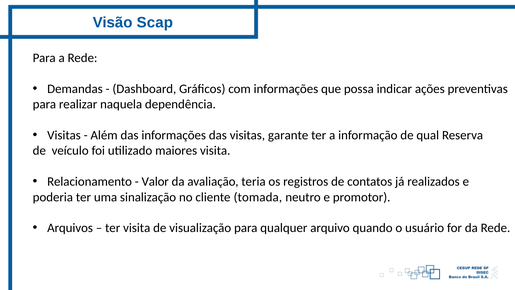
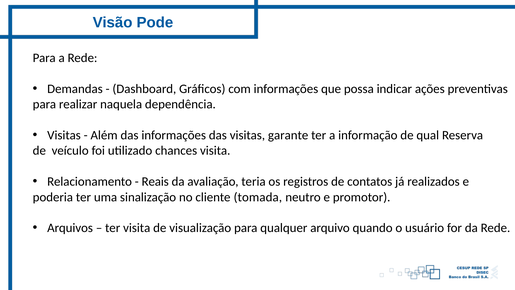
Scap: Scap -> Pode
maiores: maiores -> chances
Valor: Valor -> Reais
